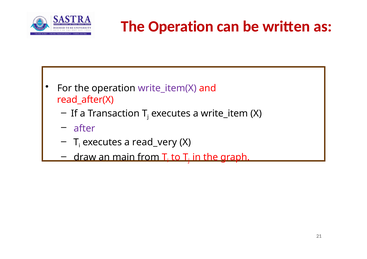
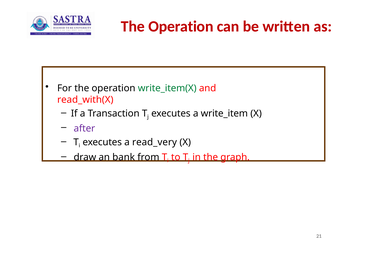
write_item(X colour: purple -> green
read_after(X: read_after(X -> read_with(X
main: main -> bank
